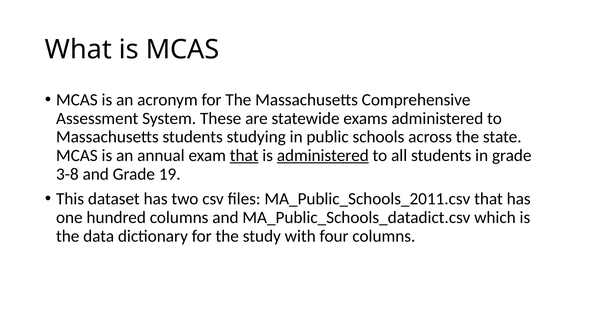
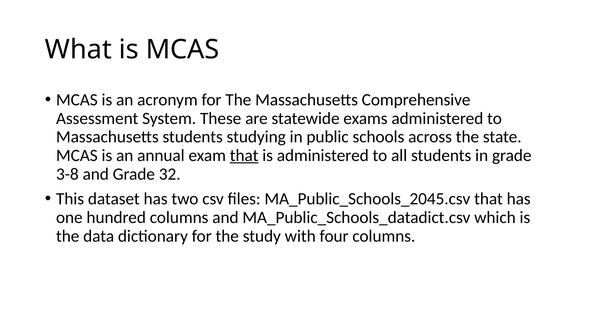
administered at (323, 156) underline: present -> none
19: 19 -> 32
MA_Public_Schools_2011.csv: MA_Public_Schools_2011.csv -> MA_Public_Schools_2045.csv
